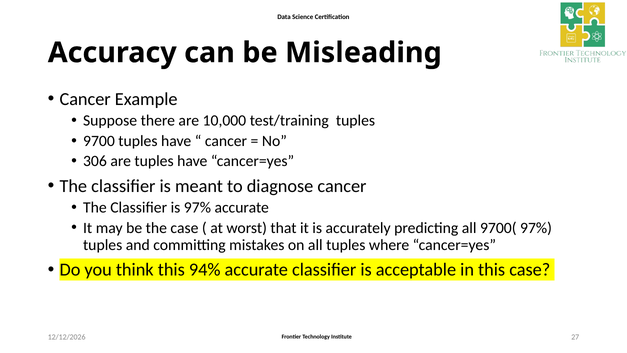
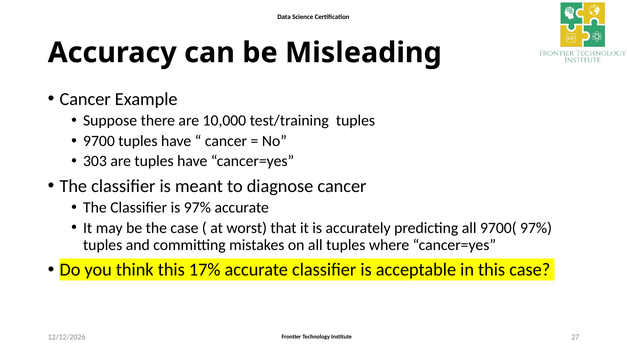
306: 306 -> 303
94%: 94% -> 17%
